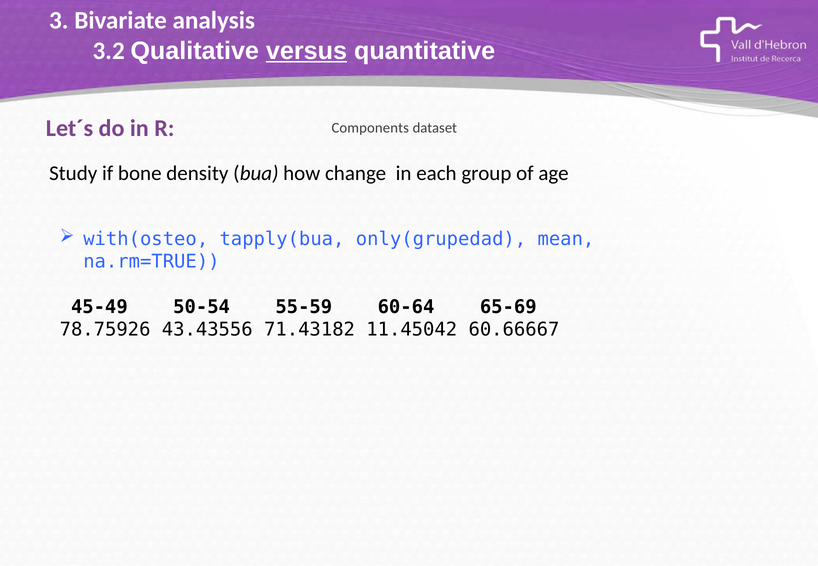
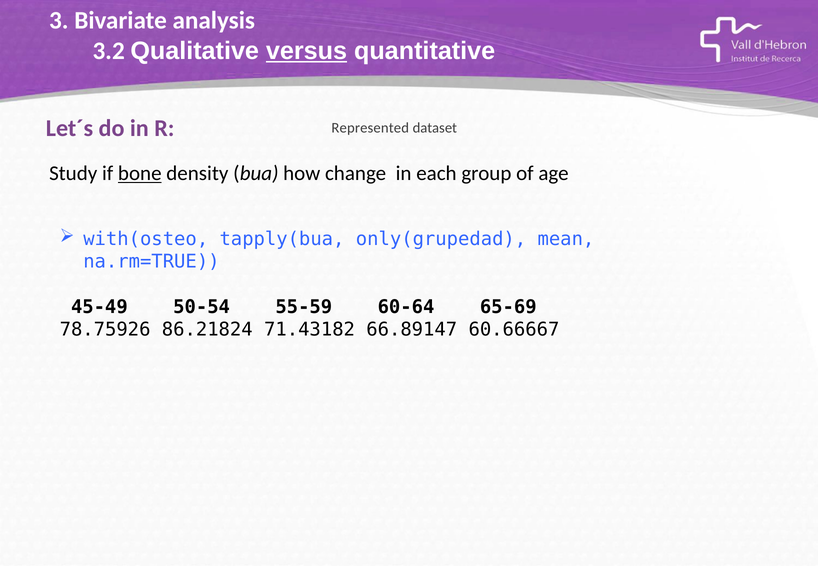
Components: Components -> Represented
bone underline: none -> present
43.43556: 43.43556 -> 86.21824
11.45042: 11.45042 -> 66.89147
